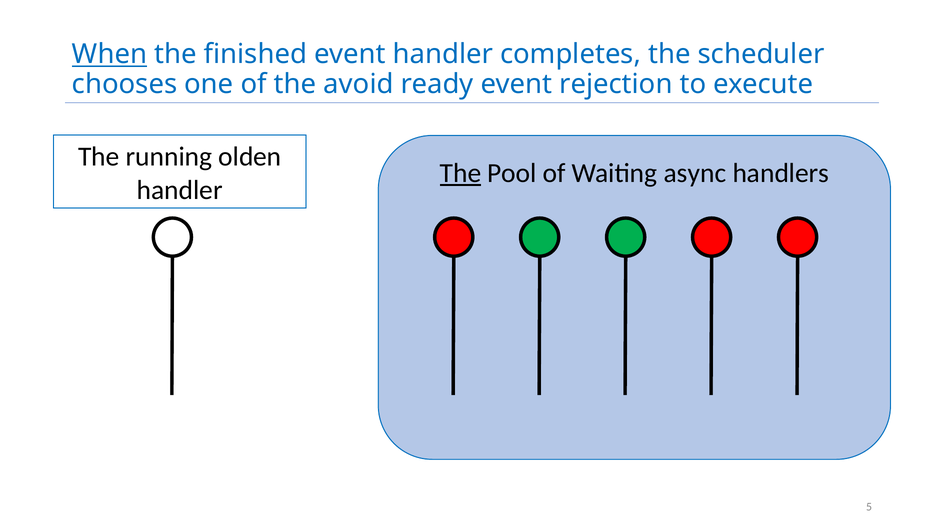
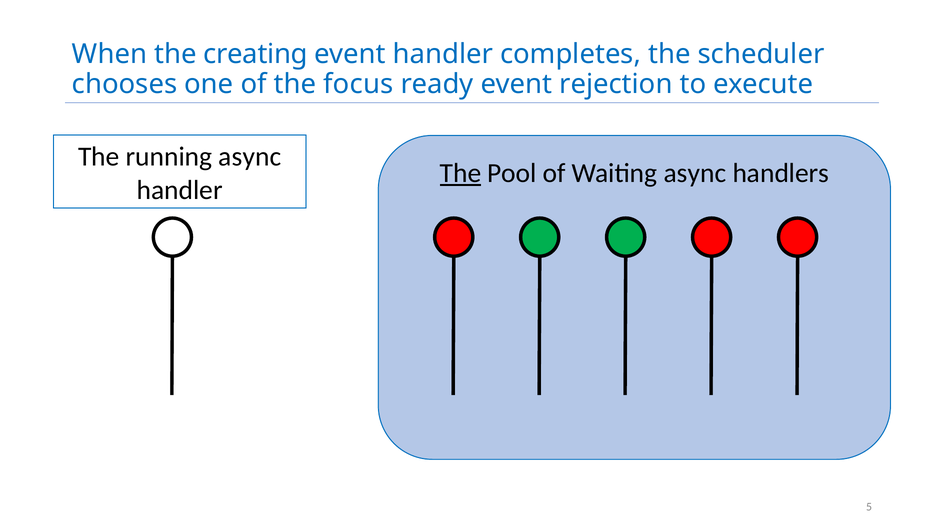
When underline: present -> none
finished: finished -> creating
avoid: avoid -> focus
running olden: olden -> async
